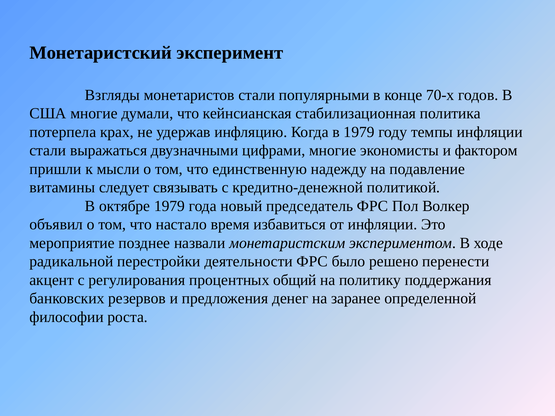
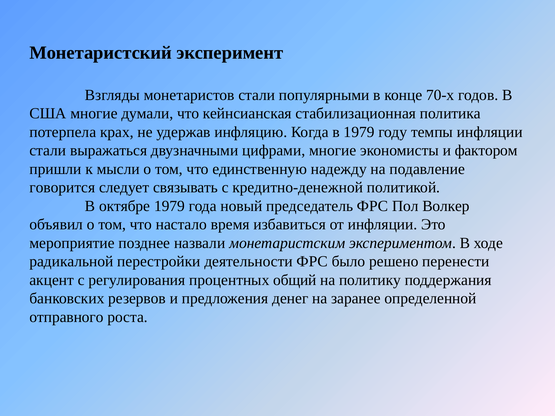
витамины: витамины -> говорится
философии: философии -> отправного
